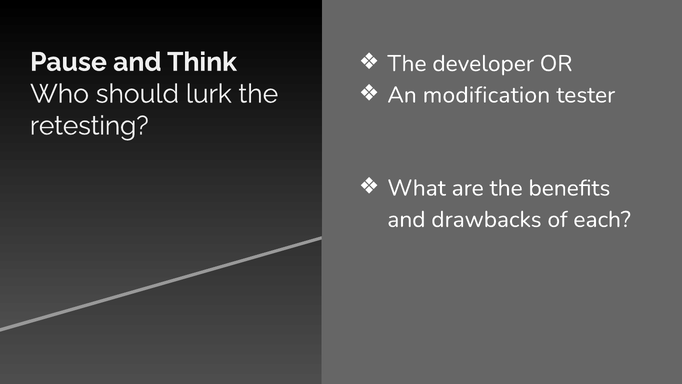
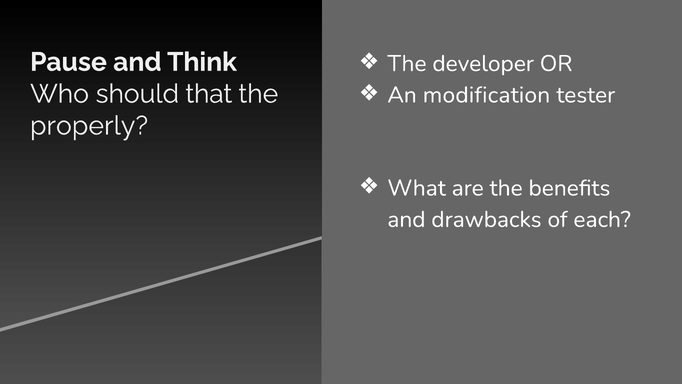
lurk: lurk -> that
retesting: retesting -> properly
